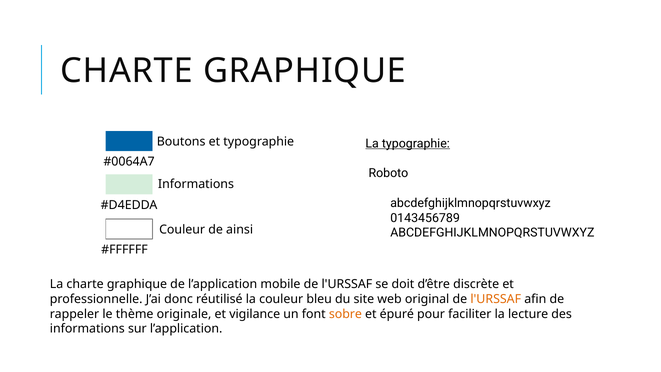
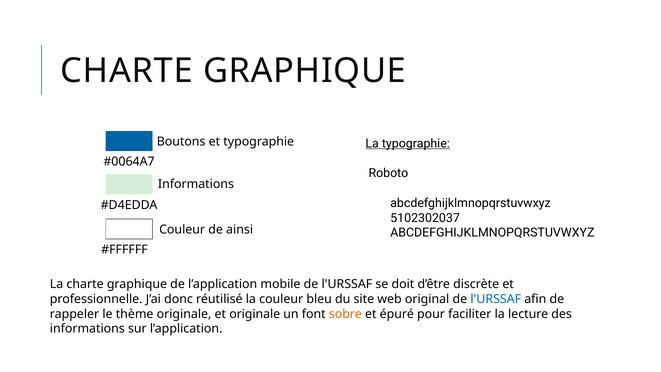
0143456789: 0143456789 -> 5102302037
l'URSSAF at (496, 299) colour: orange -> blue
et vigilance: vigilance -> originale
